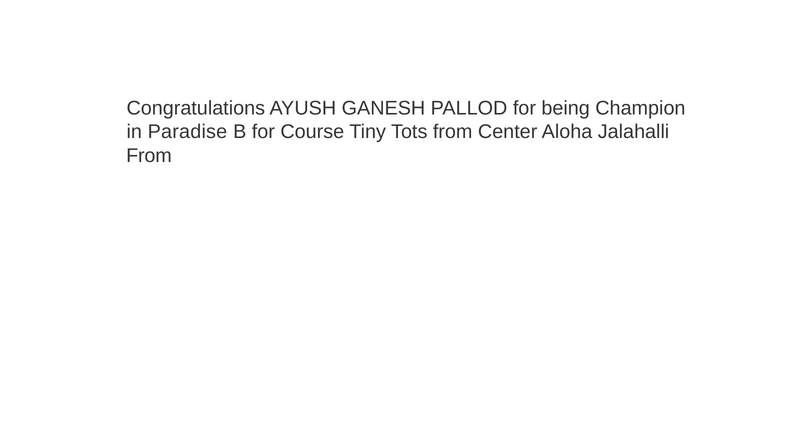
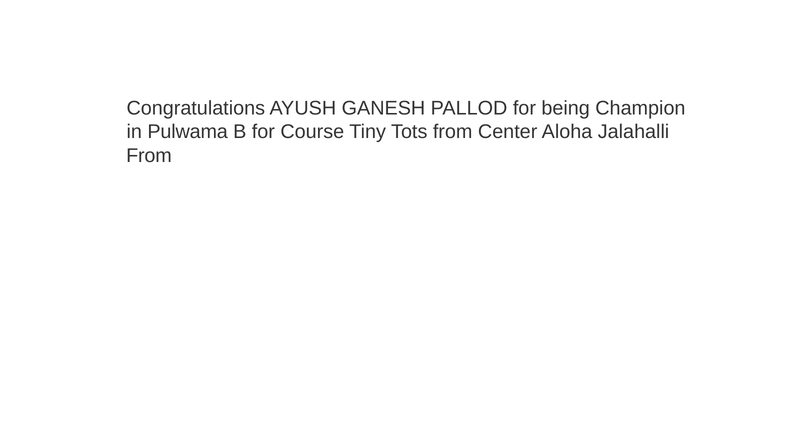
Paradise: Paradise -> Pulwama
